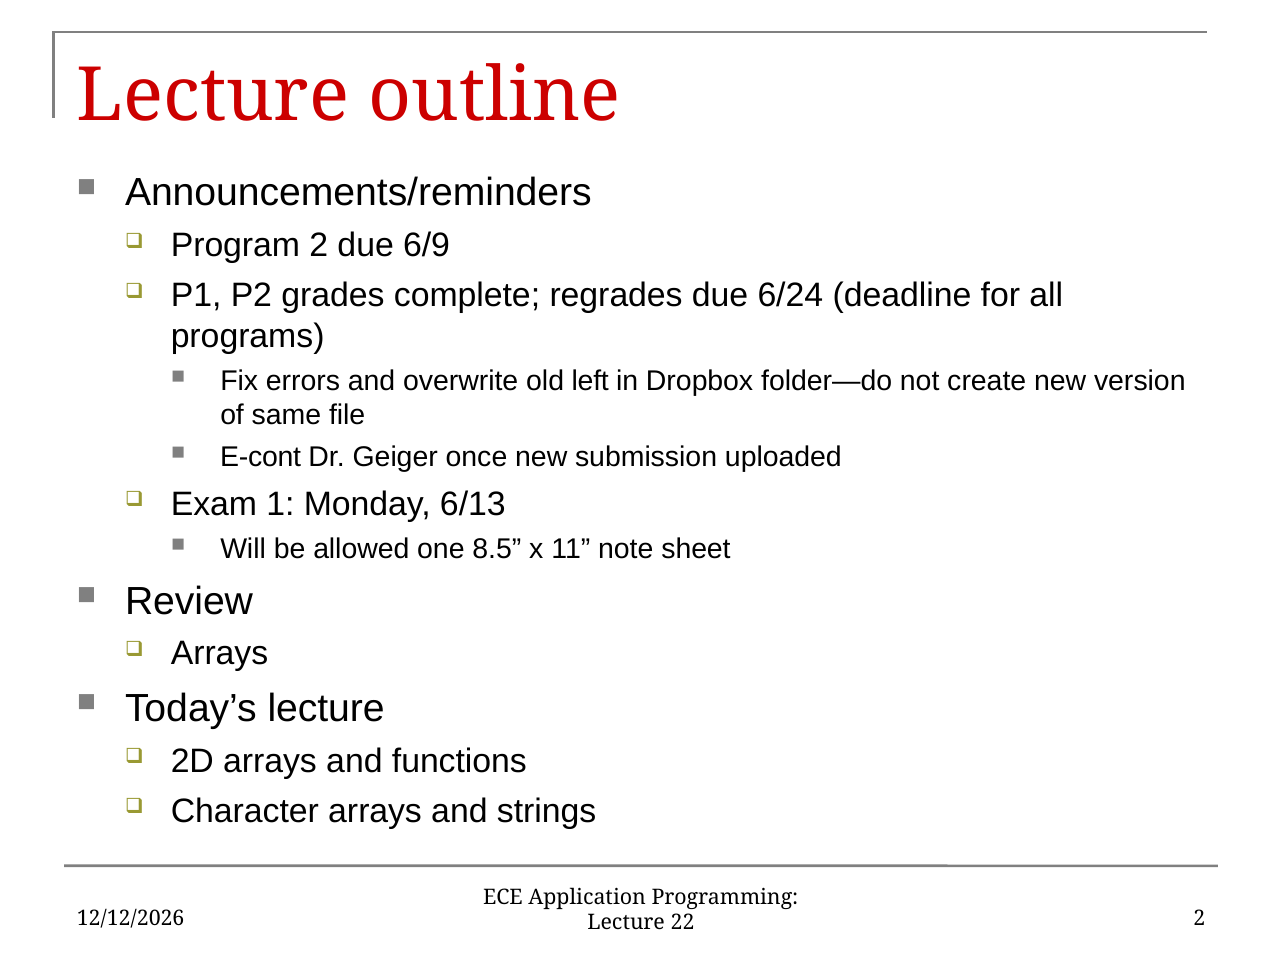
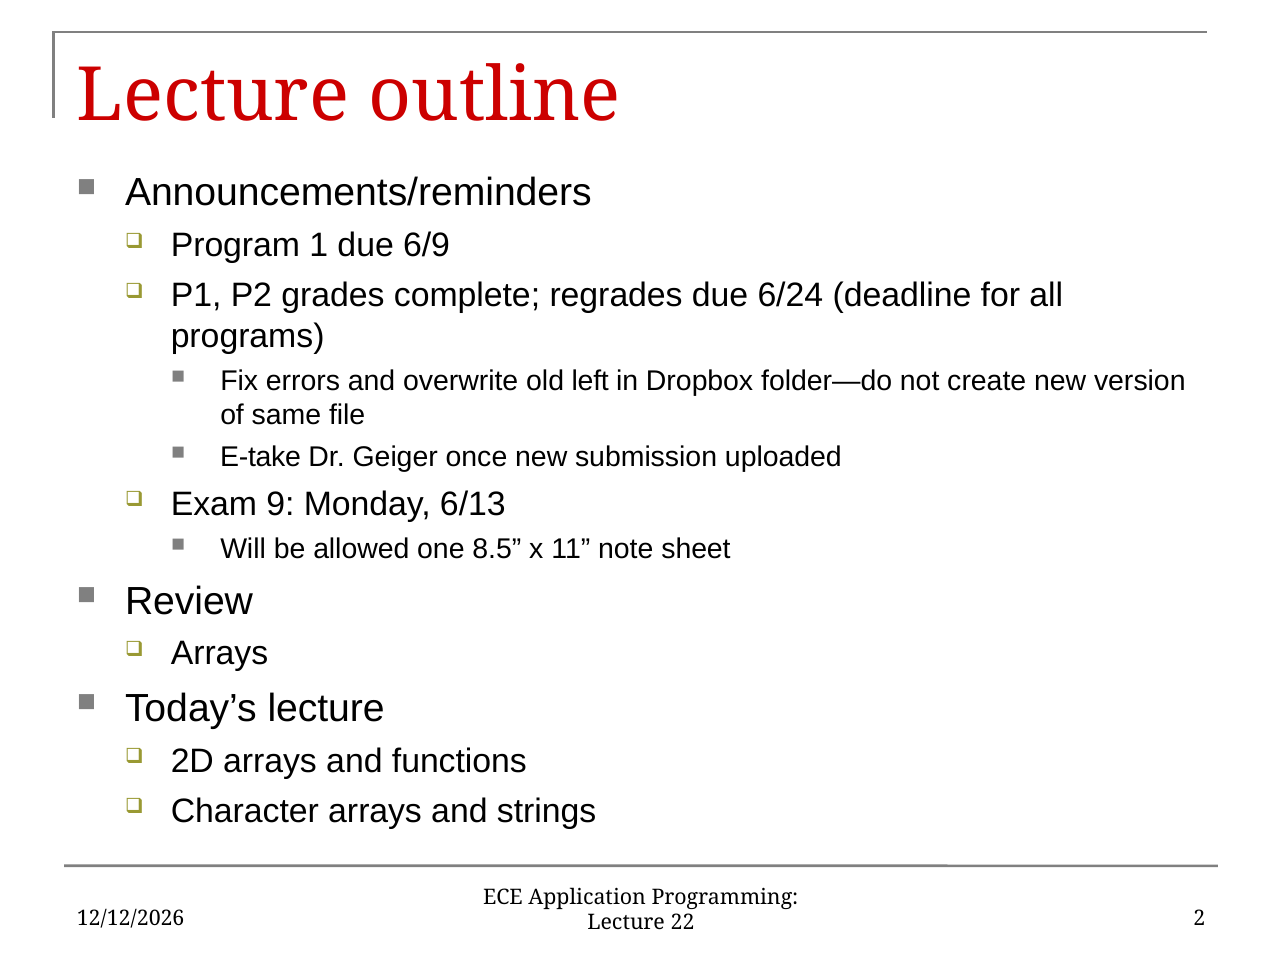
Program 2: 2 -> 1
E-cont: E-cont -> E-take
1: 1 -> 9
